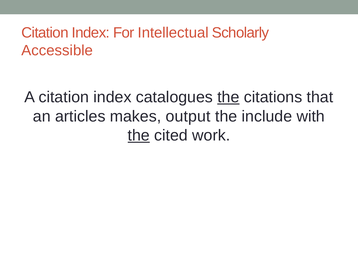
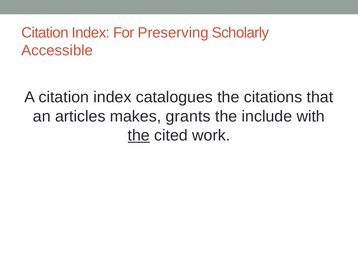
Intellectual: Intellectual -> Preserving
the at (228, 97) underline: present -> none
output: output -> grants
